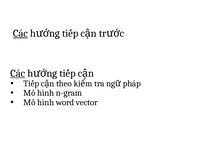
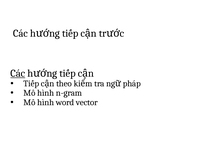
Các at (20, 33) underline: present -> none
